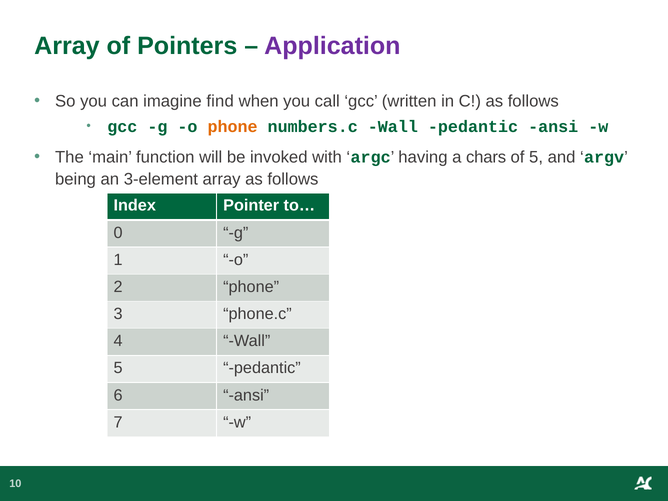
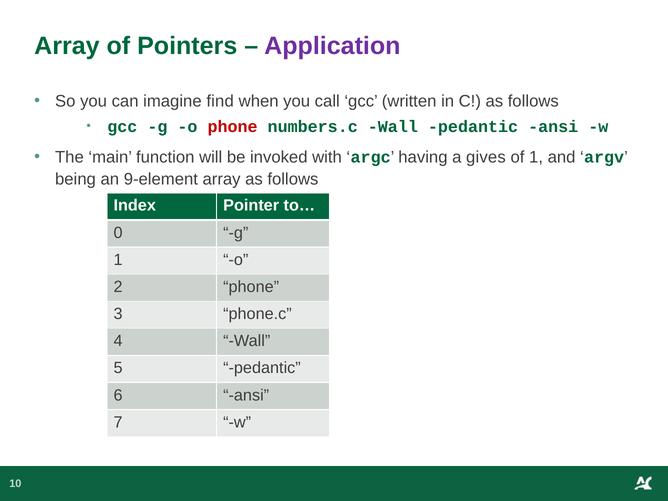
phone at (233, 127) colour: orange -> red
chars: chars -> gives
of 5: 5 -> 1
3-element: 3-element -> 9-element
